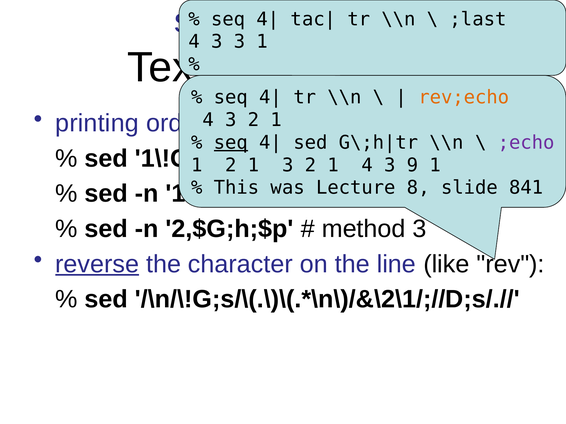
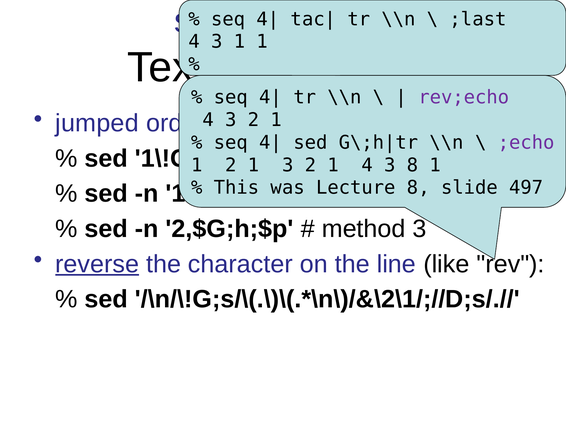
3 3: 3 -> 1
rev;echo colour: orange -> purple
printing: printing -> jumped
seq at (231, 143) underline: present -> none
3 9: 9 -> 8
841: 841 -> 497
